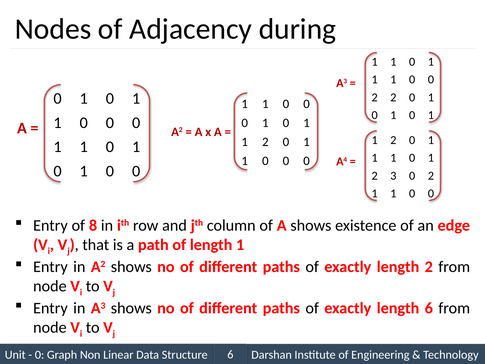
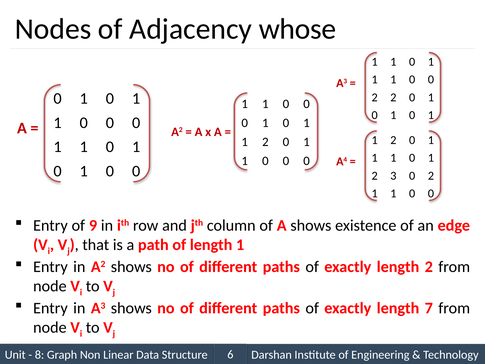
during: during -> whose
8: 8 -> 9
length 6: 6 -> 7
0 at (40, 354): 0 -> 8
